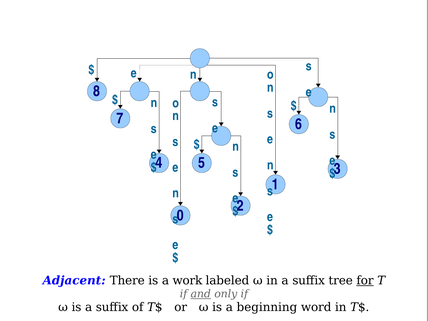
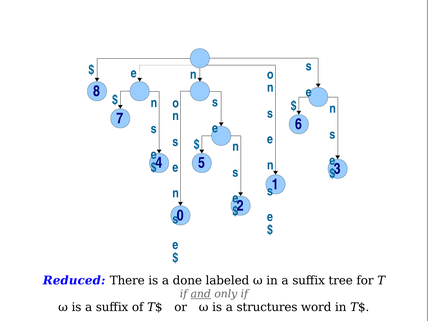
Adjacent: Adjacent -> Reduced
work: work -> done
for underline: present -> none
beginning: beginning -> structures
